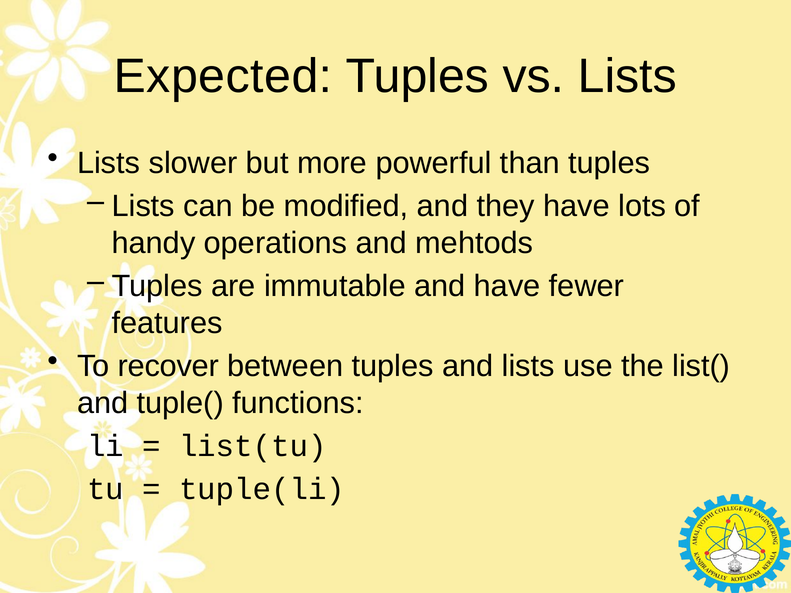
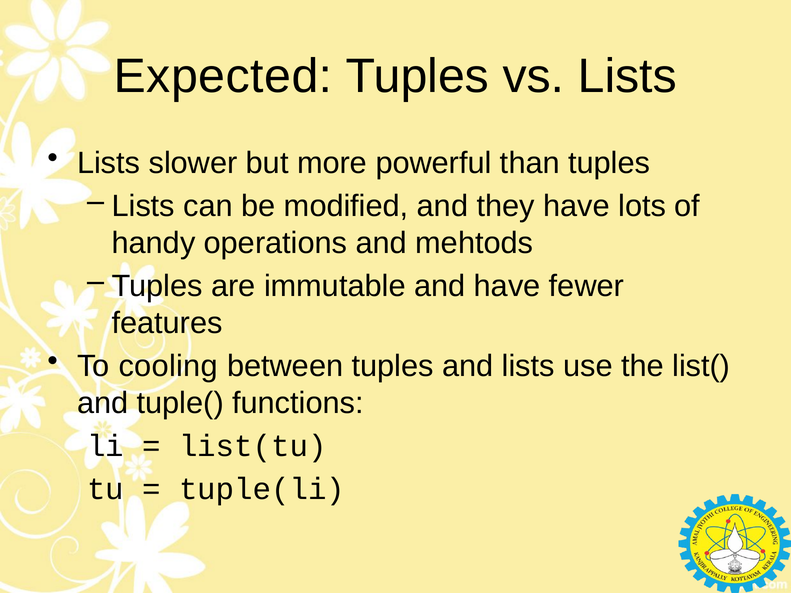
recover: recover -> cooling
